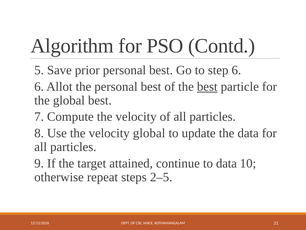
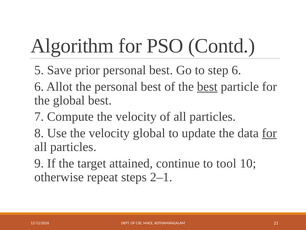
for at (269, 133) underline: none -> present
to data: data -> tool
2–5: 2–5 -> 2–1
